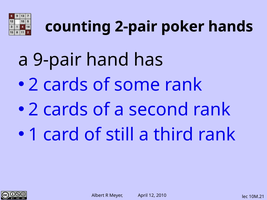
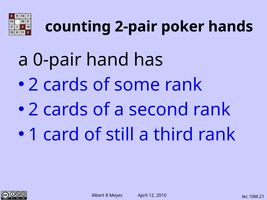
9-pair: 9-pair -> 0-pair
